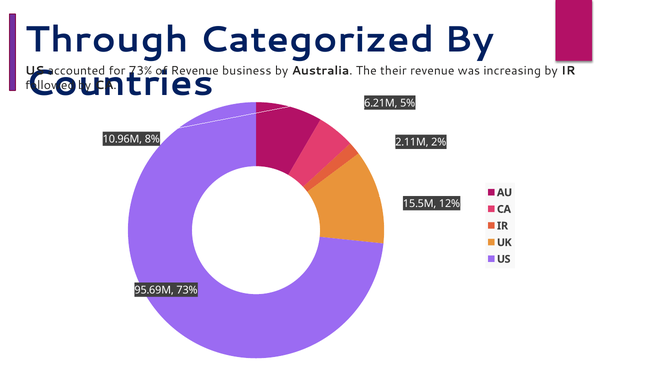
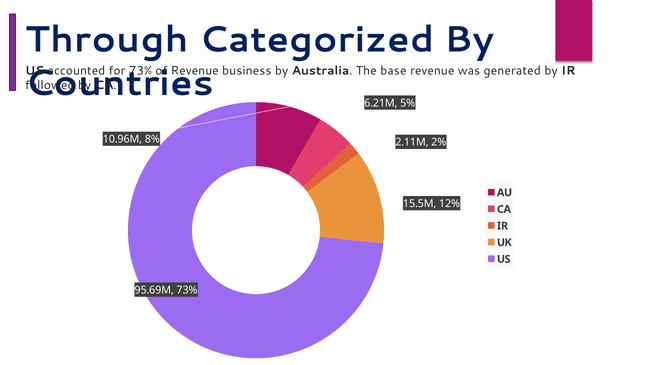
their: their -> base
increasing: increasing -> generated
